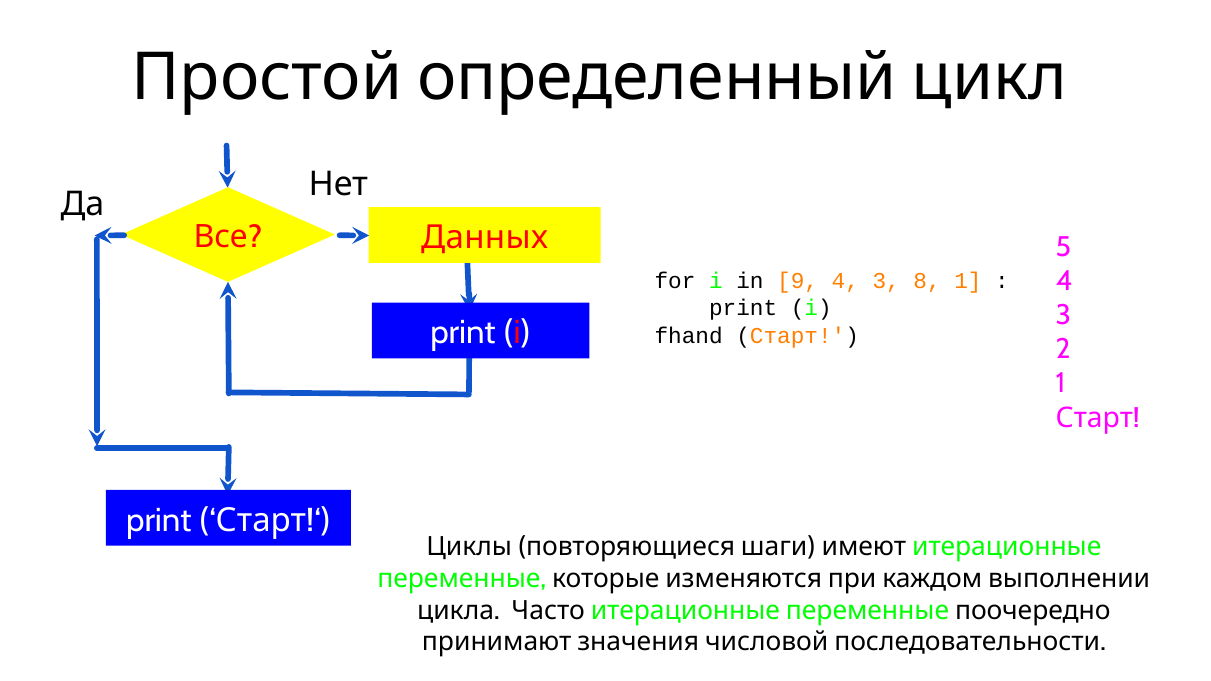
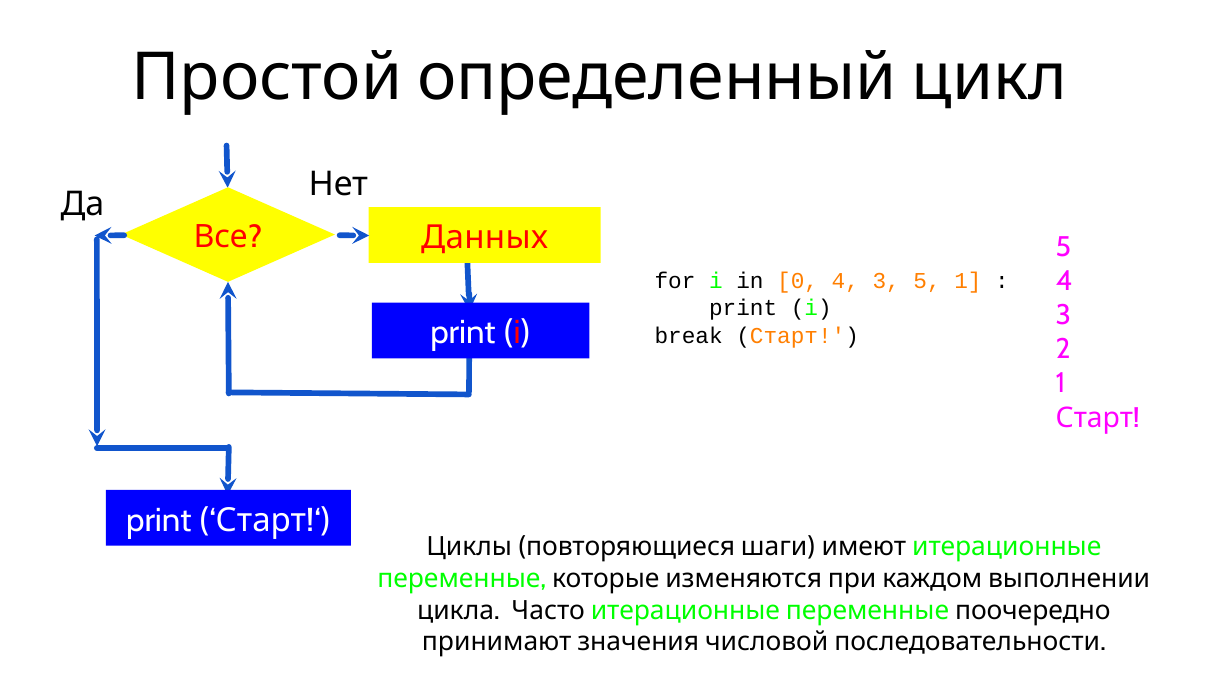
9: 9 -> 0
3 8: 8 -> 5
fhand: fhand -> break
